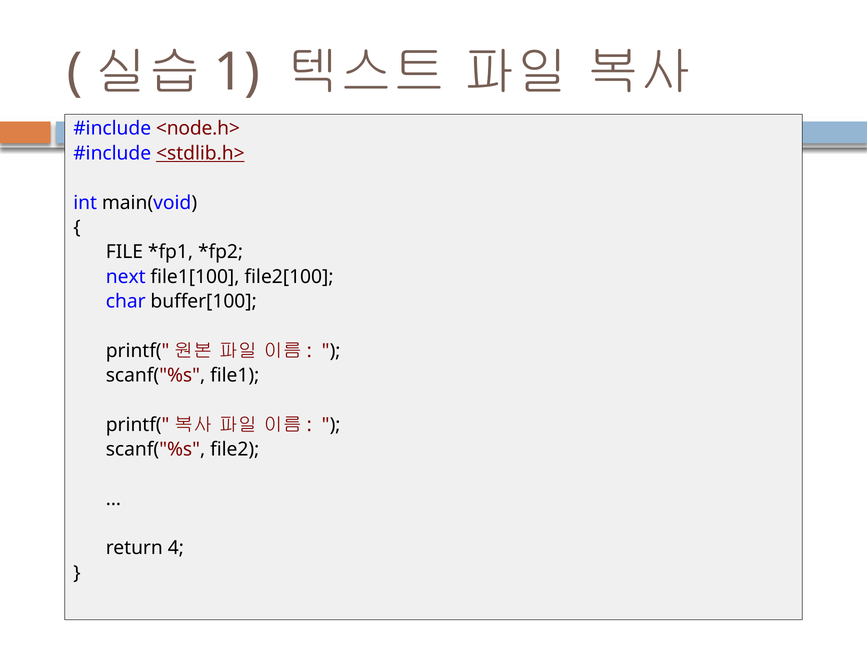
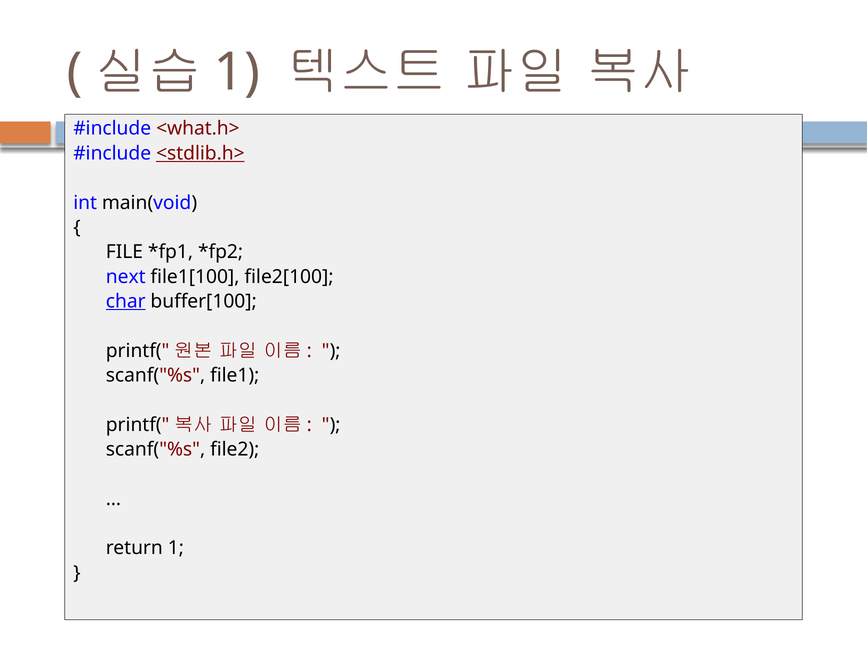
<node.h>: <node.h> -> <what.h>
char underline: none -> present
return 4: 4 -> 1
